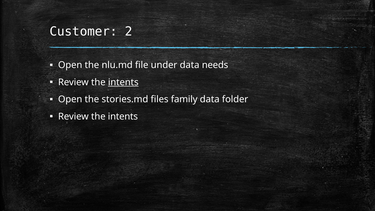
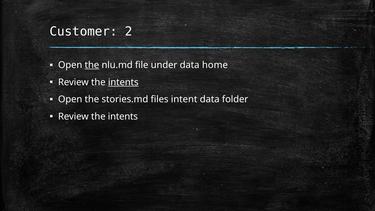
the at (92, 65) underline: none -> present
needs: needs -> home
family: family -> intent
